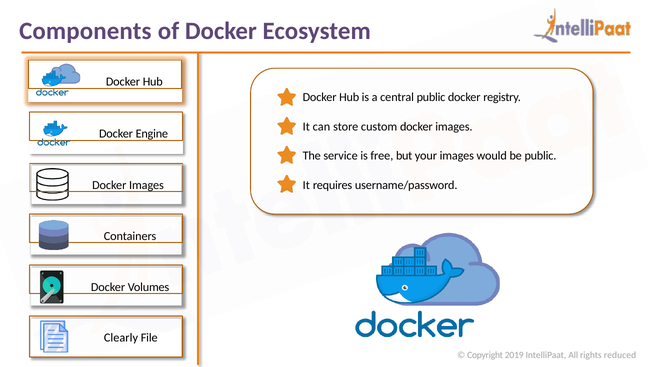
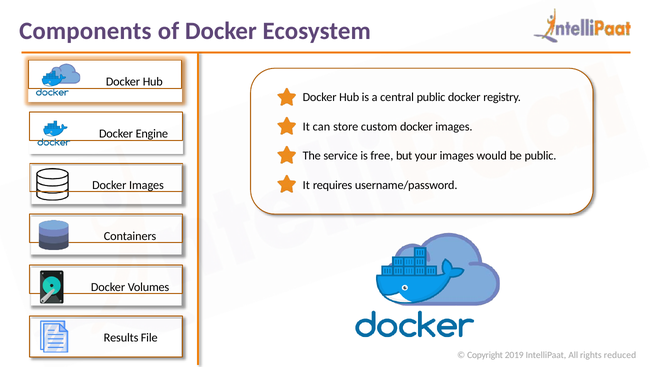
Clearly: Clearly -> Results
